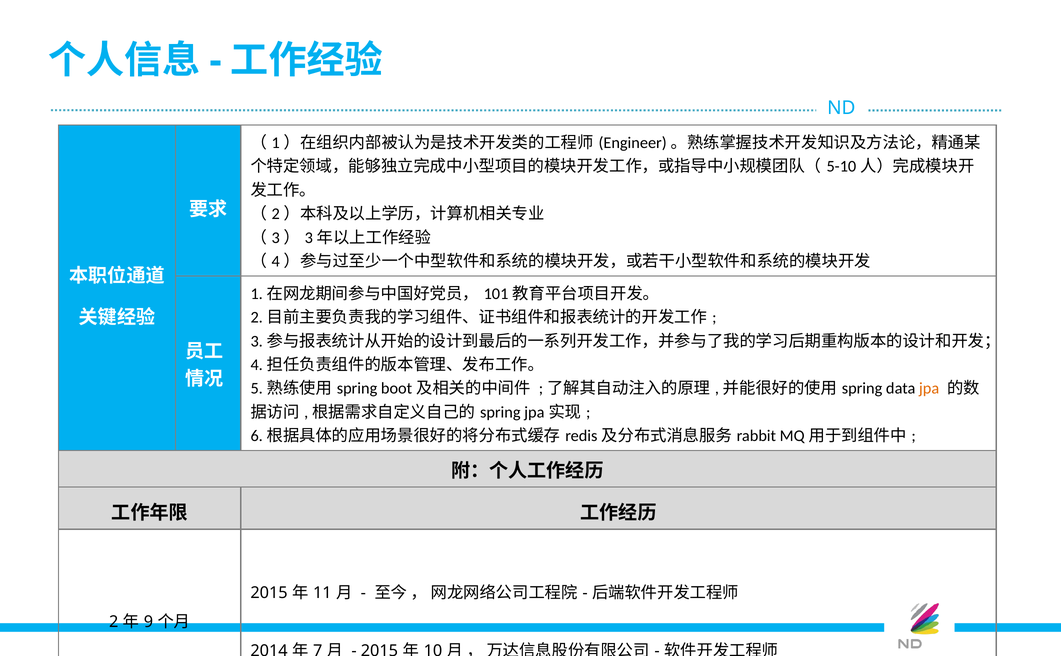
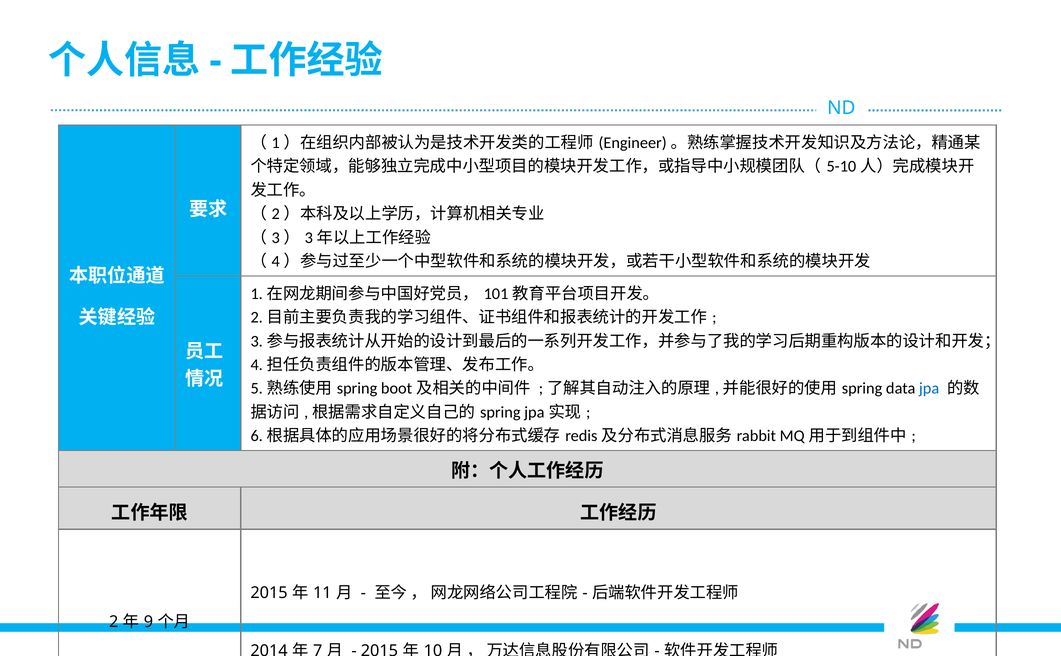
jpa at (929, 388) colour: orange -> blue
